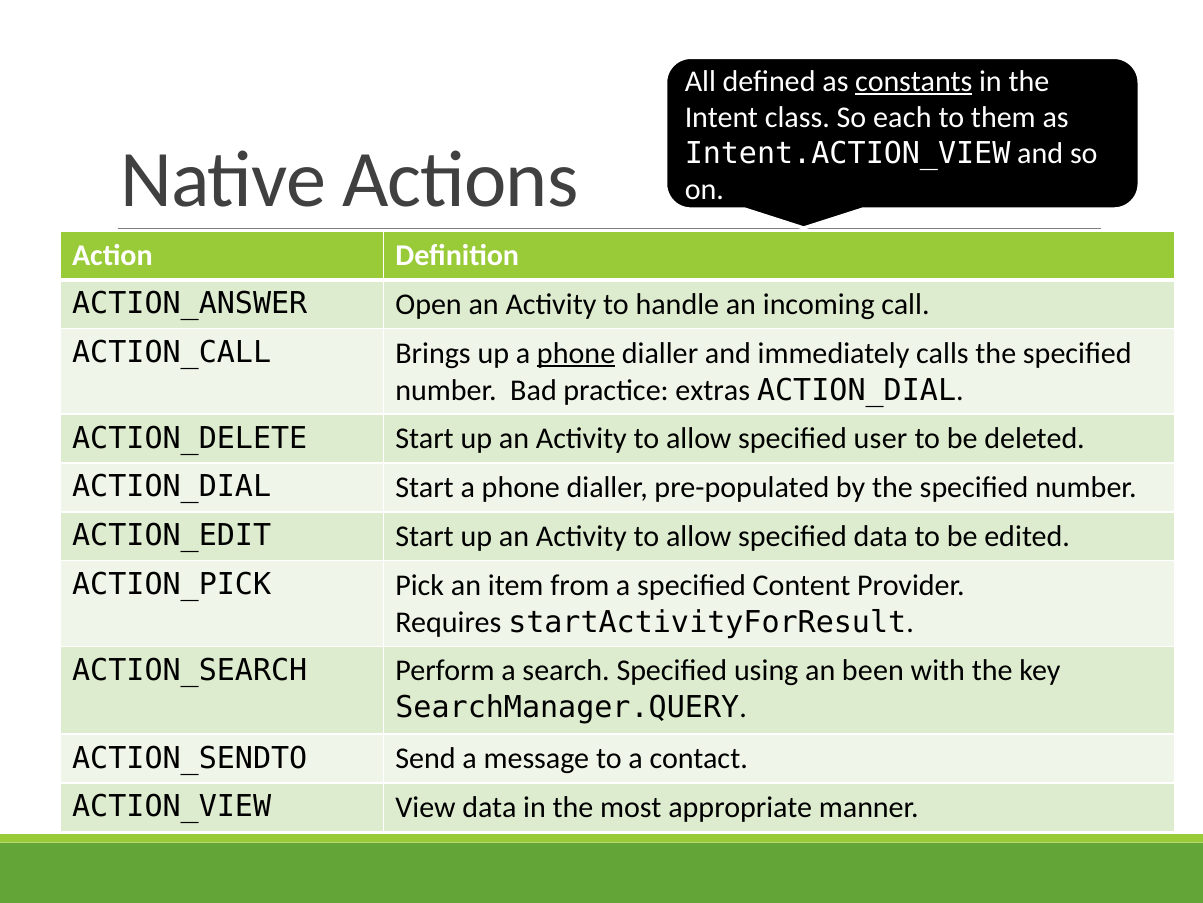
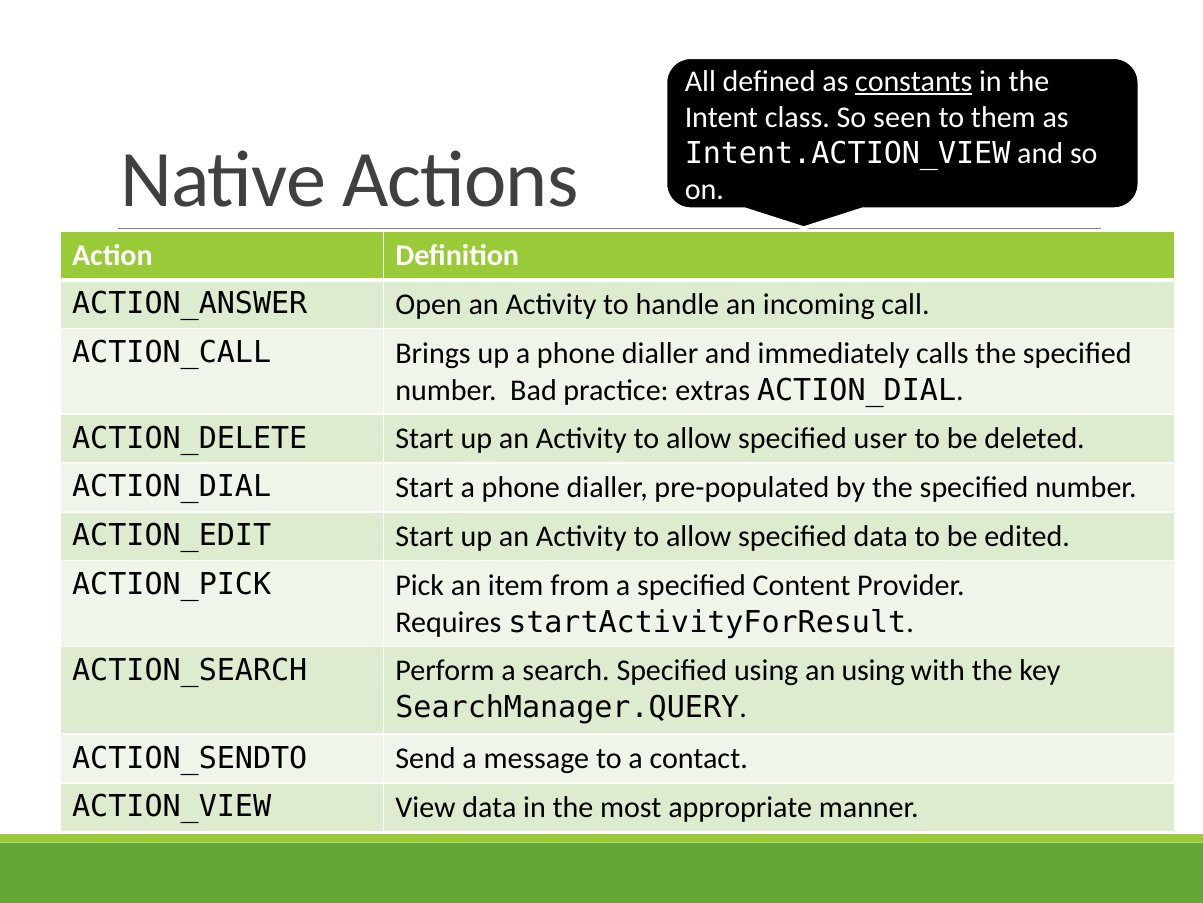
each: each -> seen
phone at (576, 353) underline: present -> none
an been: been -> using
